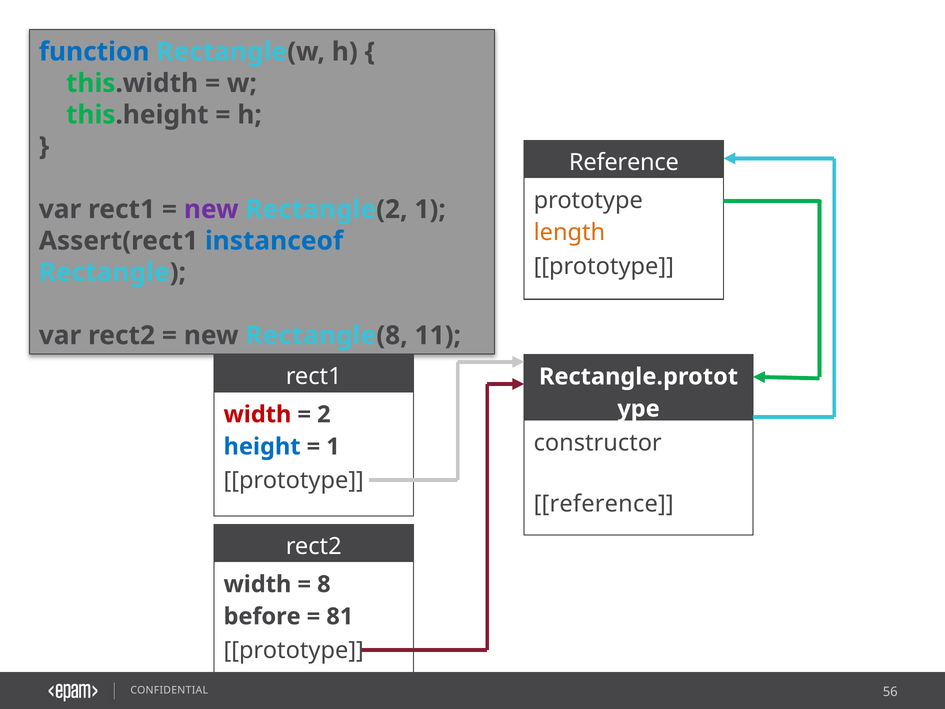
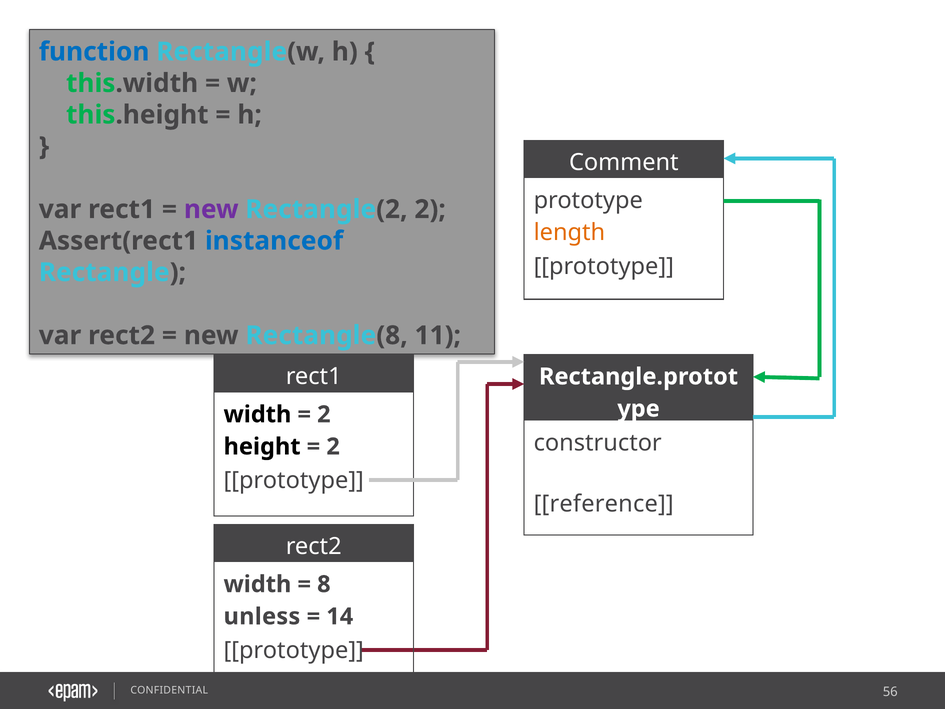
Reference at (624, 162): Reference -> Comment
Rectangle(2 1: 1 -> 2
width at (257, 414) colour: red -> black
height colour: blue -> black
1 at (333, 446): 1 -> 2
before: before -> unless
81: 81 -> 14
